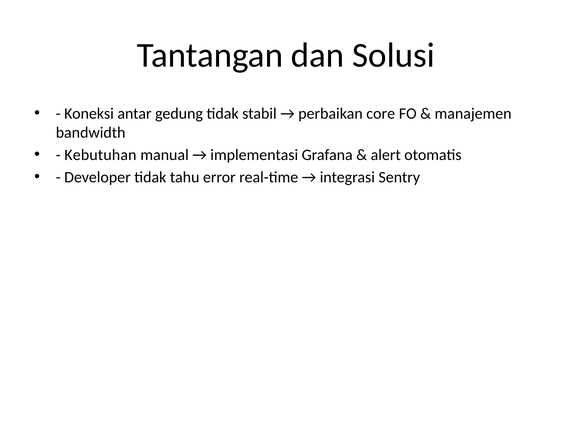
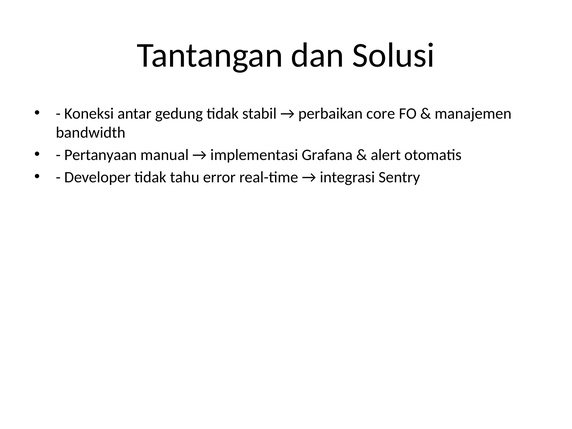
Kebutuhan: Kebutuhan -> Pertanyaan
